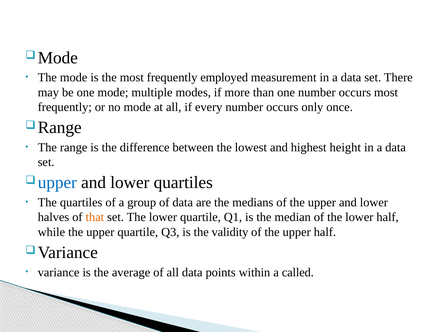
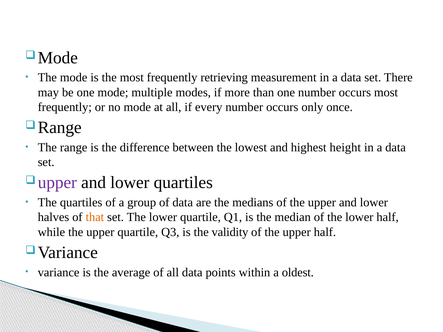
employed: employed -> retrieving
upper at (57, 183) colour: blue -> purple
called: called -> oldest
